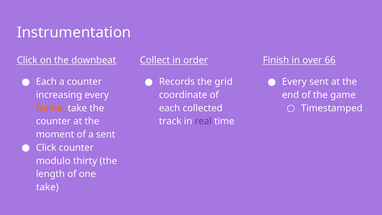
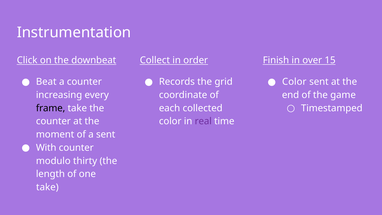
66: 66 -> 15
Each at (46, 82): Each -> Beat
Every at (294, 82): Every -> Color
frame colour: orange -> black
track at (170, 121): track -> color
Click at (46, 148): Click -> With
